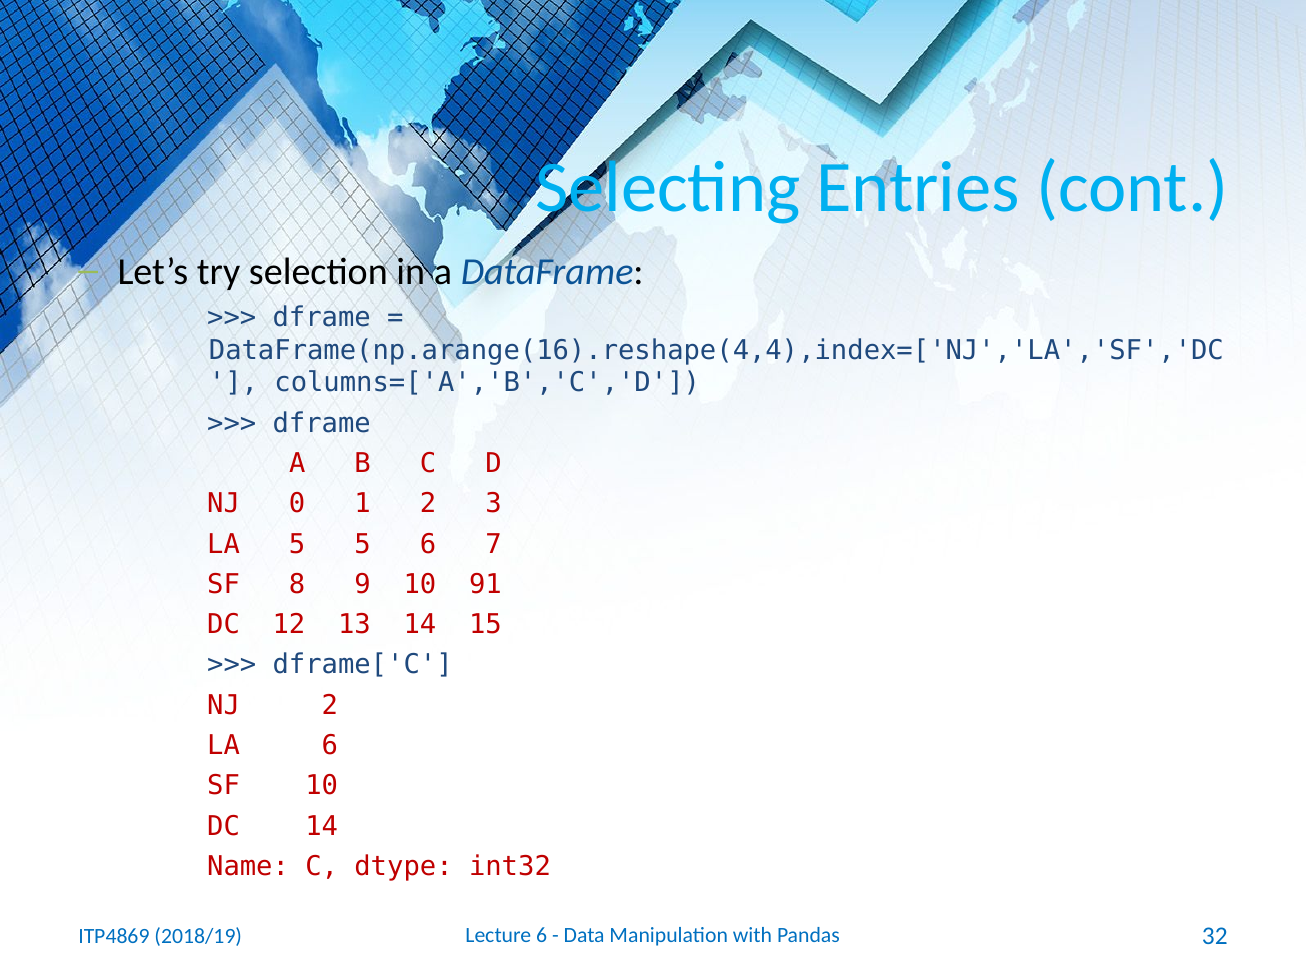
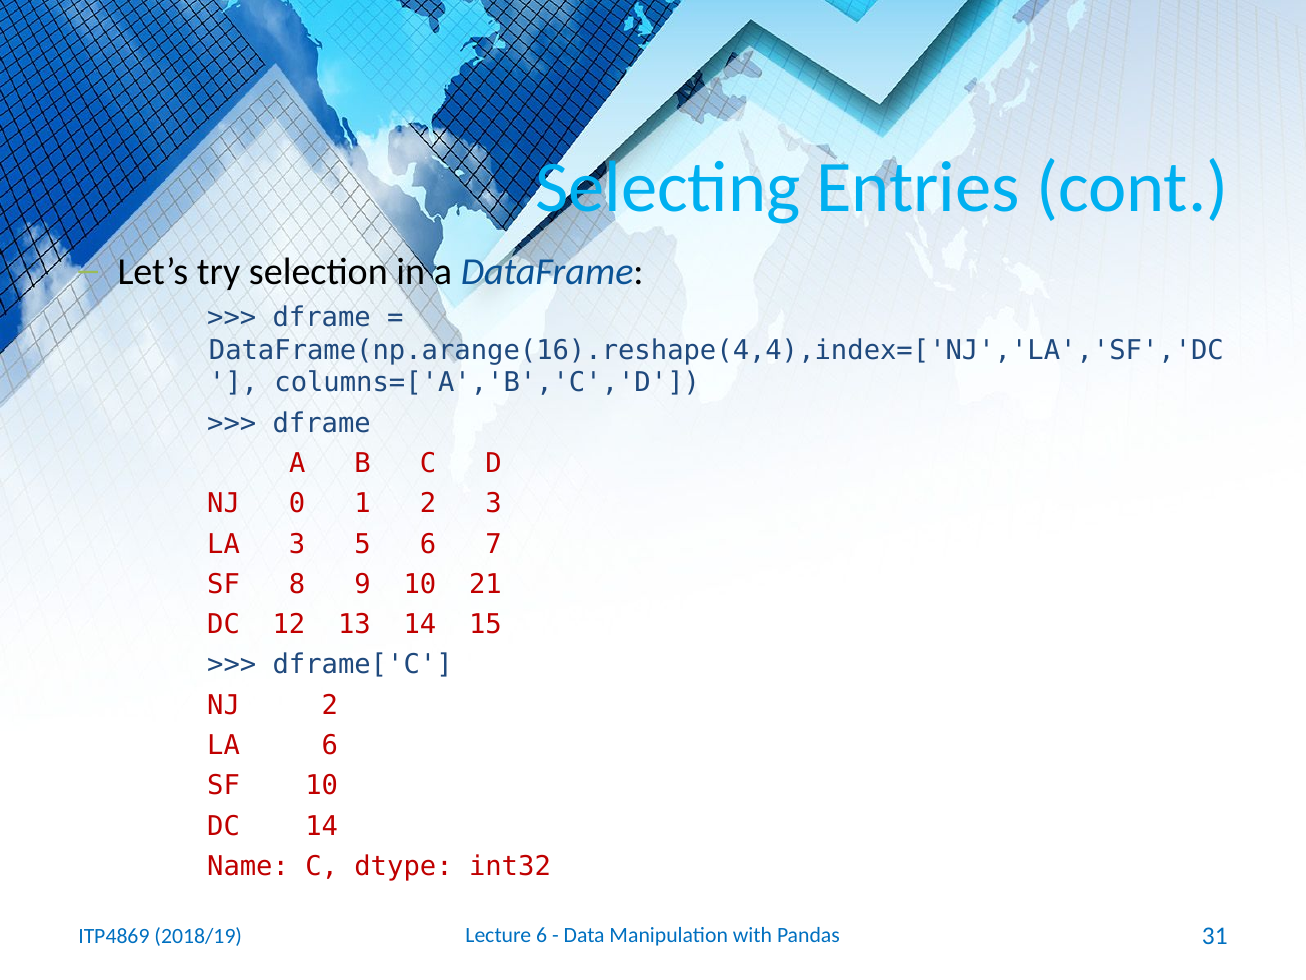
LA 5: 5 -> 3
91: 91 -> 21
32: 32 -> 31
